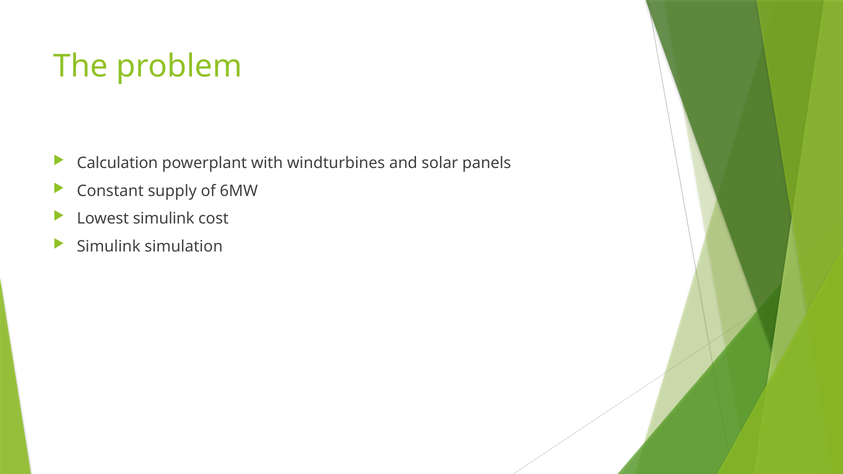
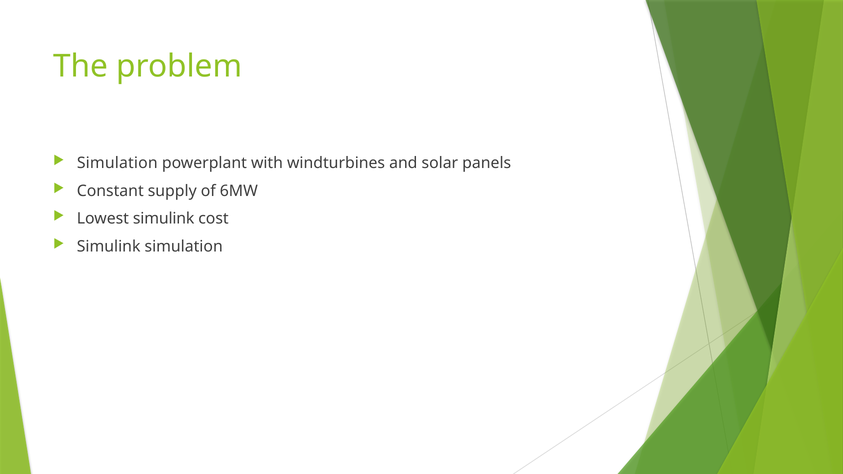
Calculation at (117, 163): Calculation -> Simulation
